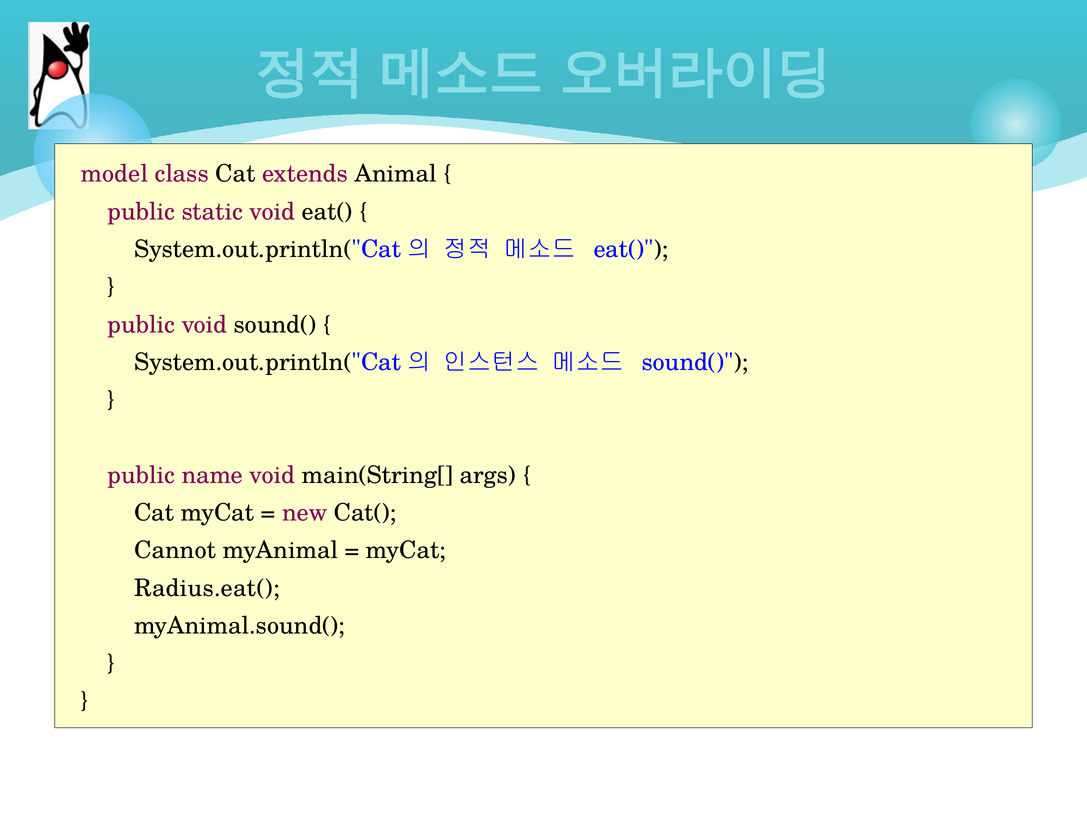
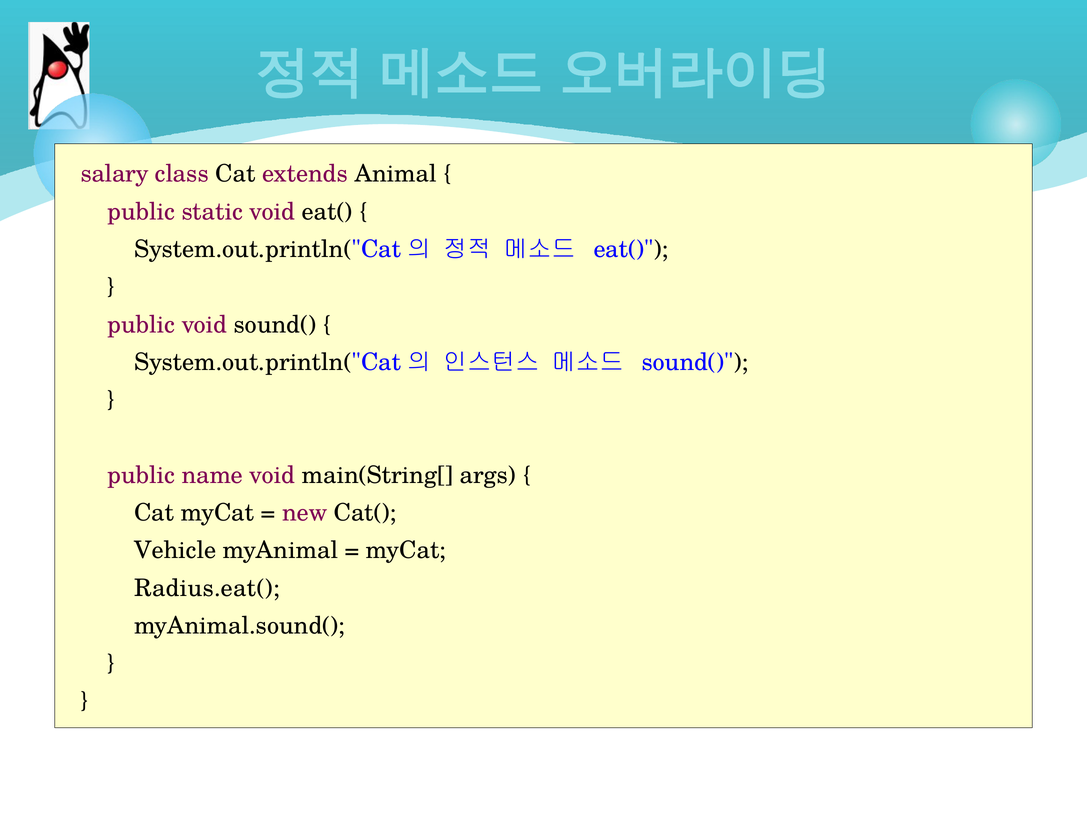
model: model -> salary
Cannot: Cannot -> Vehicle
